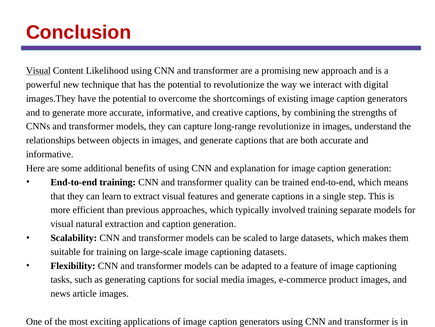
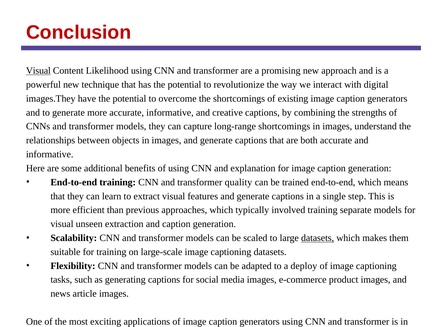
long-range revolutionize: revolutionize -> shortcomings
natural: natural -> unseen
datasets at (318, 237) underline: none -> present
feature: feature -> deploy
